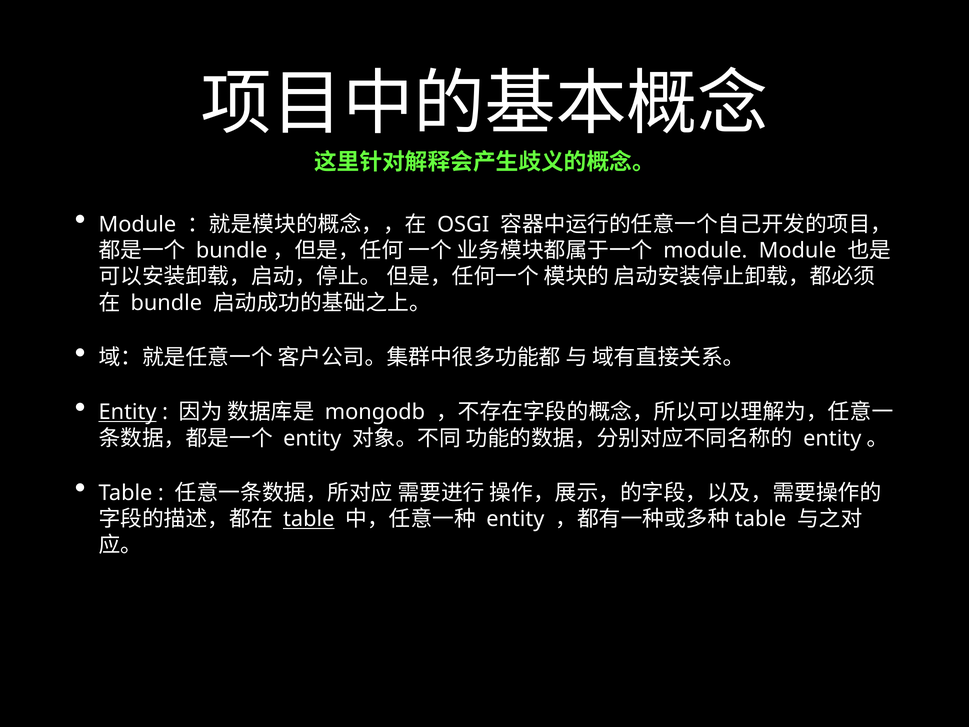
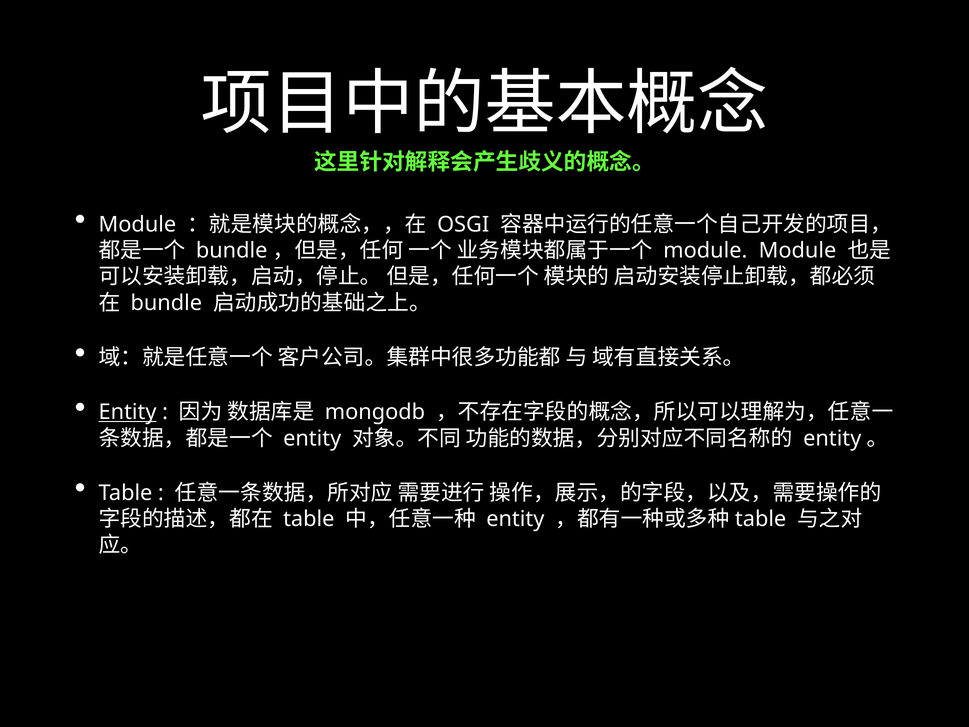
table at (309, 519) underline: present -> none
